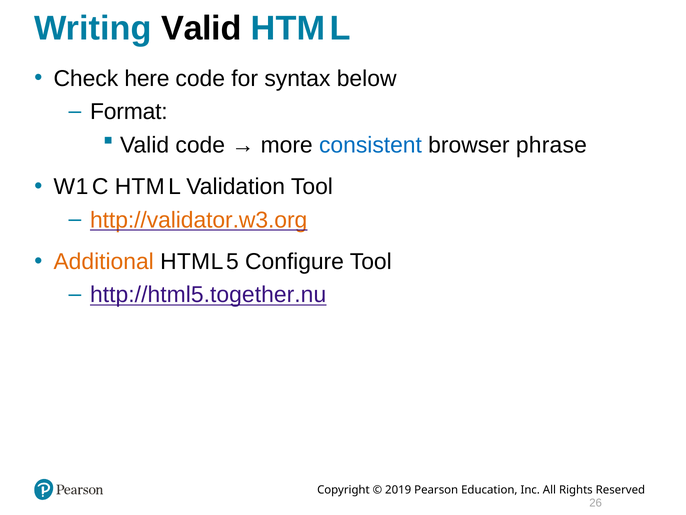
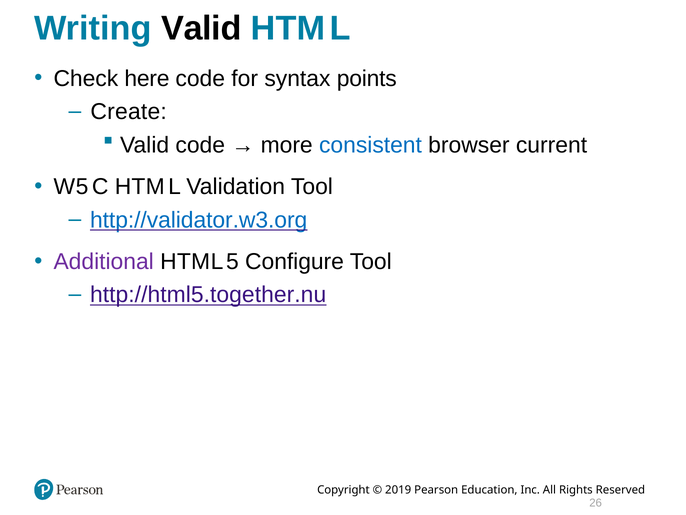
below: below -> points
Format: Format -> Create
phrase: phrase -> current
W 1: 1 -> 5
http://validator.w3.org colour: orange -> blue
Additional colour: orange -> purple
